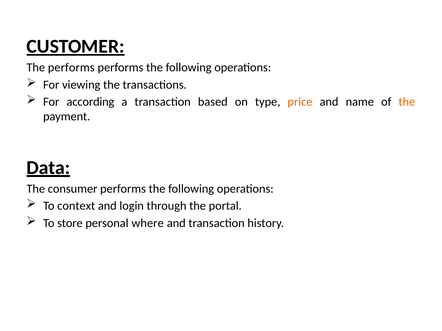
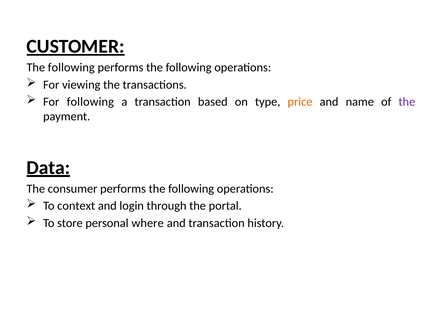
performs at (71, 68): performs -> following
For according: according -> following
the at (407, 102) colour: orange -> purple
